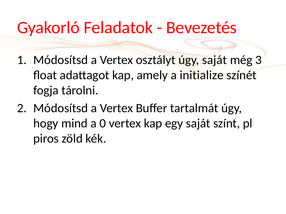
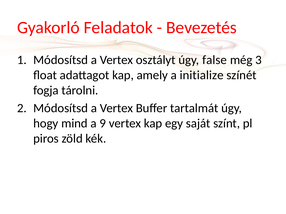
úgy saját: saját -> false
0: 0 -> 9
